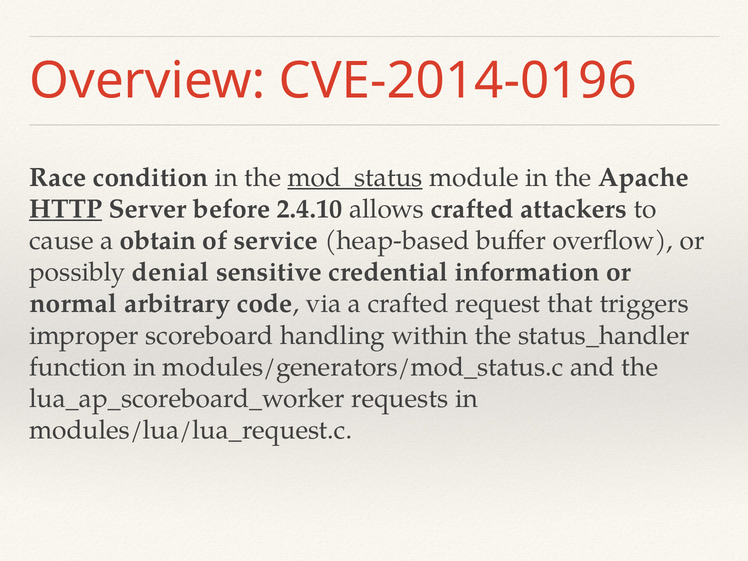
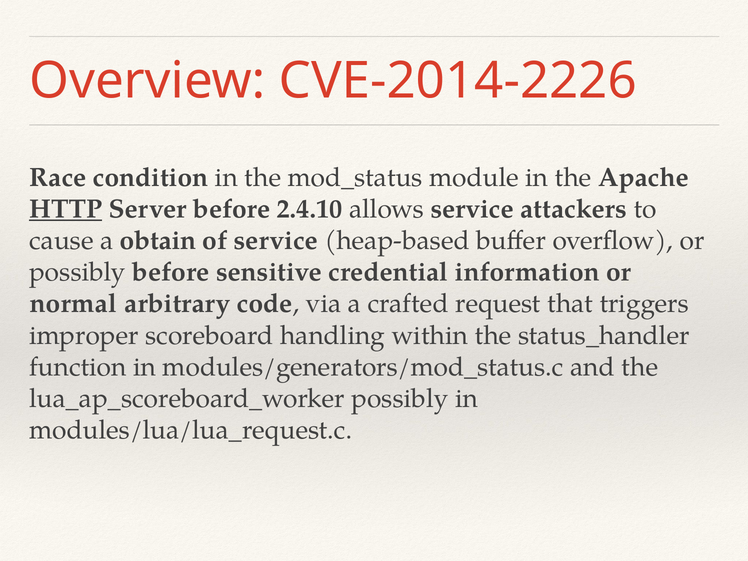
CVE-2014-0196: CVE-2014-0196 -> CVE-2014-2226
mod_status underline: present -> none
allows crafted: crafted -> service
possibly denial: denial -> before
lua_ap_scoreboard_worker requests: requests -> possibly
